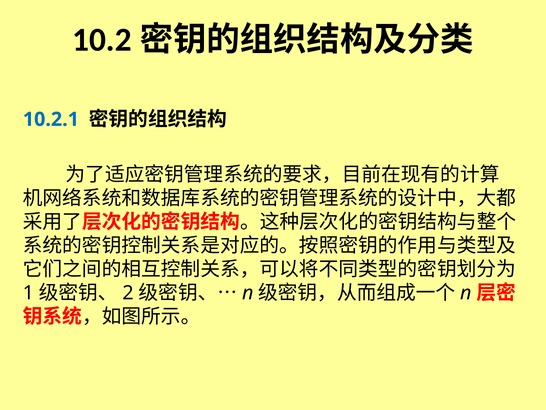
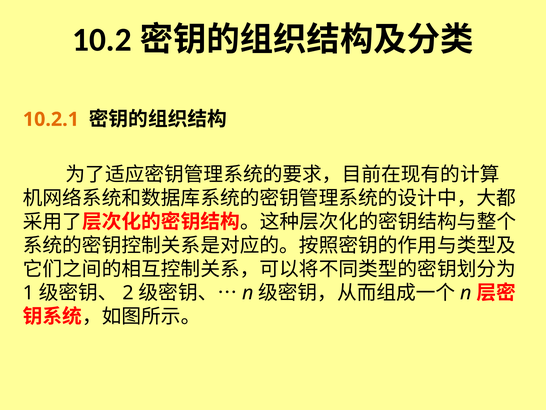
10.2.1 colour: blue -> orange
